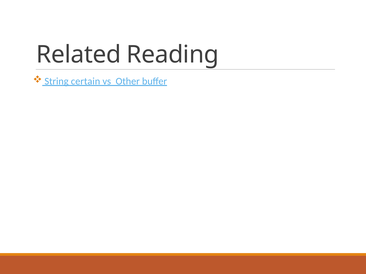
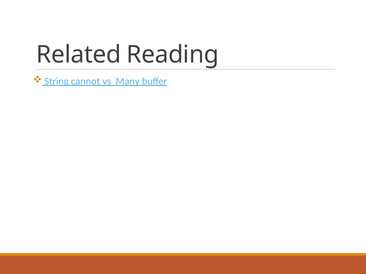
certain: certain -> cannot
Other: Other -> Many
